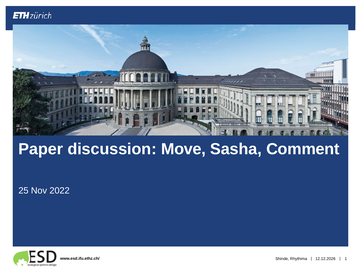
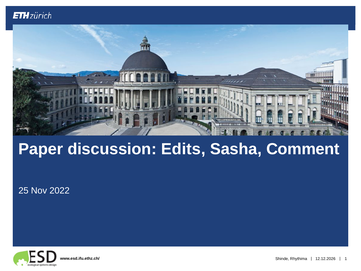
Move: Move -> Edits
